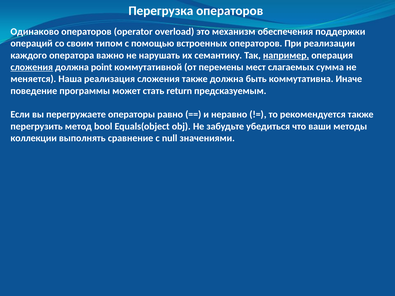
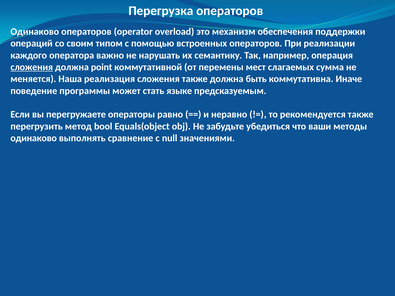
например underline: present -> none
return: return -> языке
коллекции at (34, 138): коллекции -> одинаково
